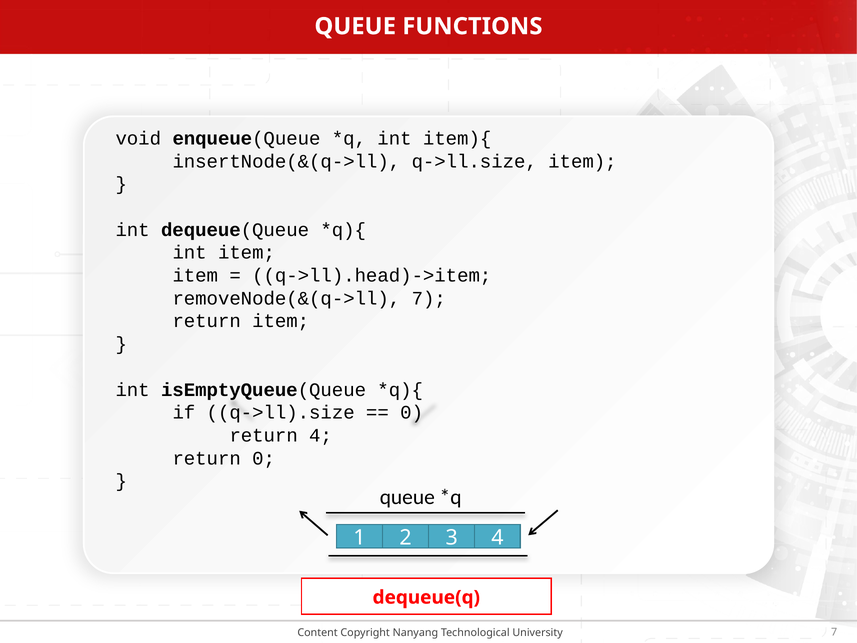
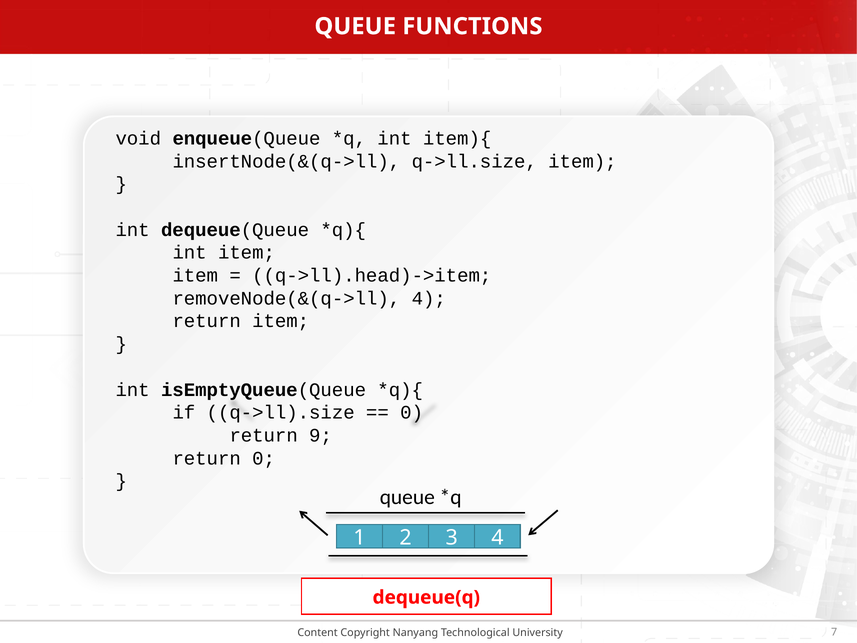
removeNode(&(q->ll 7: 7 -> 4
return 4: 4 -> 9
